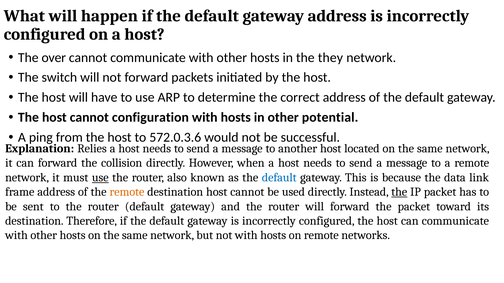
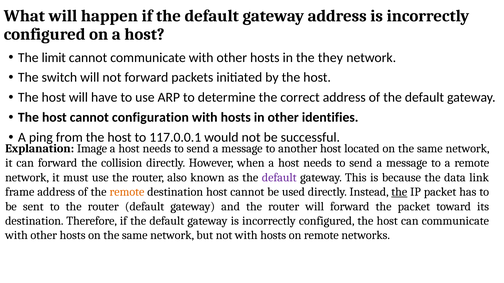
over: over -> limit
potential: potential -> identifies
572.0.3.6: 572.0.3.6 -> 117.0.0.1
Relies: Relies -> Image
use at (100, 178) underline: present -> none
default at (279, 178) colour: blue -> purple
